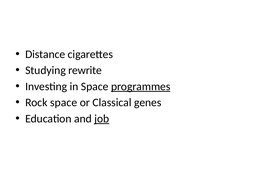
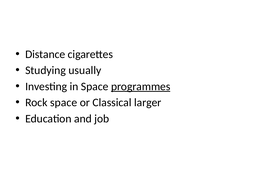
rewrite: rewrite -> usually
genes: genes -> larger
job underline: present -> none
